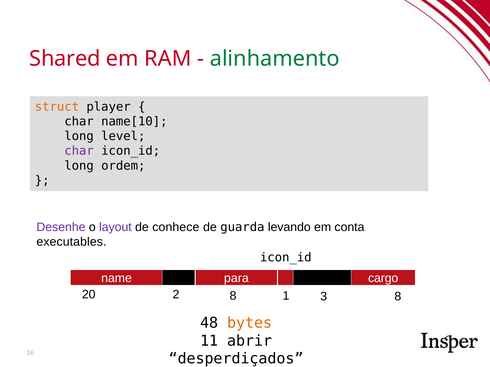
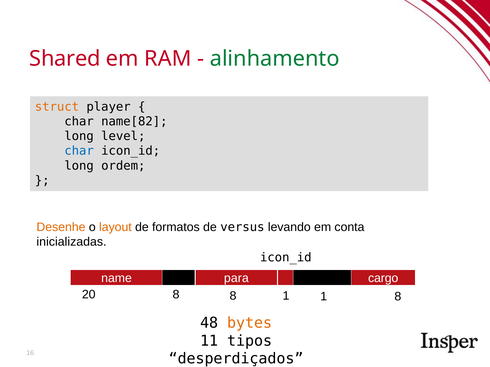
name[10: name[10 -> name[82
char at (79, 151) colour: purple -> blue
Desenhe colour: purple -> orange
layout colour: purple -> orange
conhece: conhece -> formatos
guarda: guarda -> versus
executables: executables -> inicializadas
20 2: 2 -> 8
3 at (324, 297): 3 -> 1
abrir: abrir -> tipos
